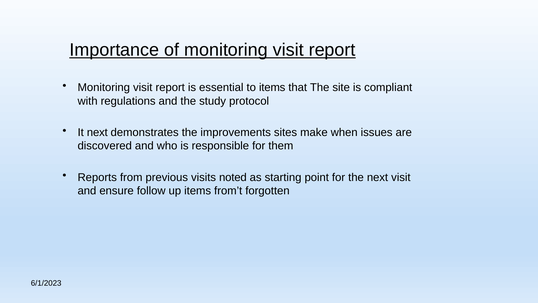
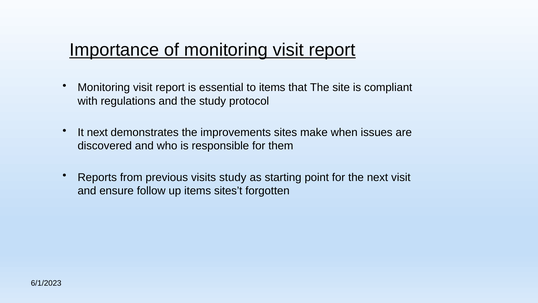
visits noted: noted -> study
from’t: from’t -> sites’t
